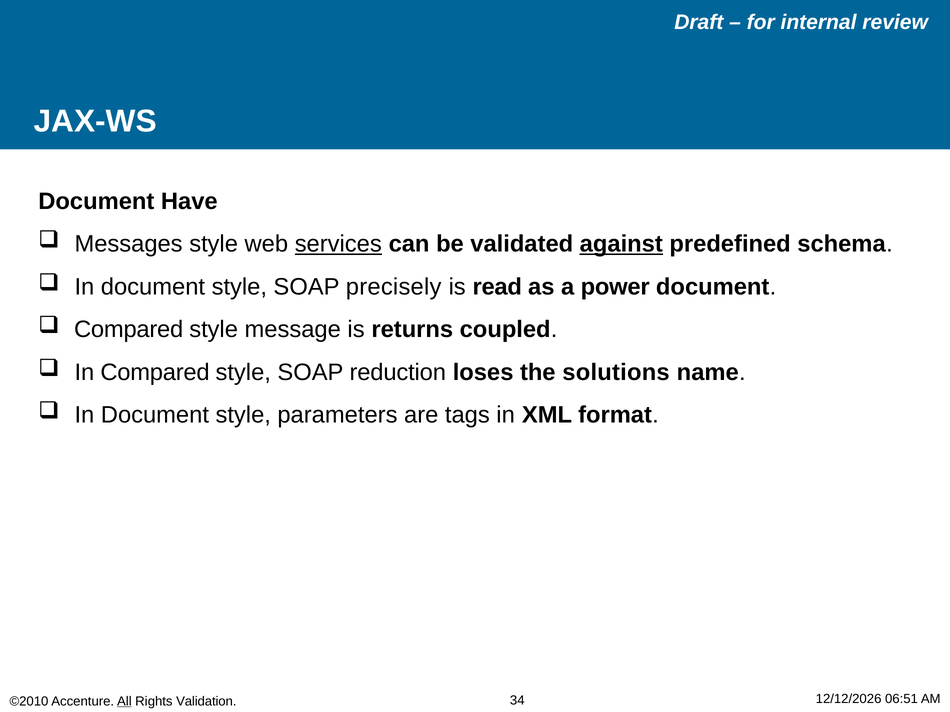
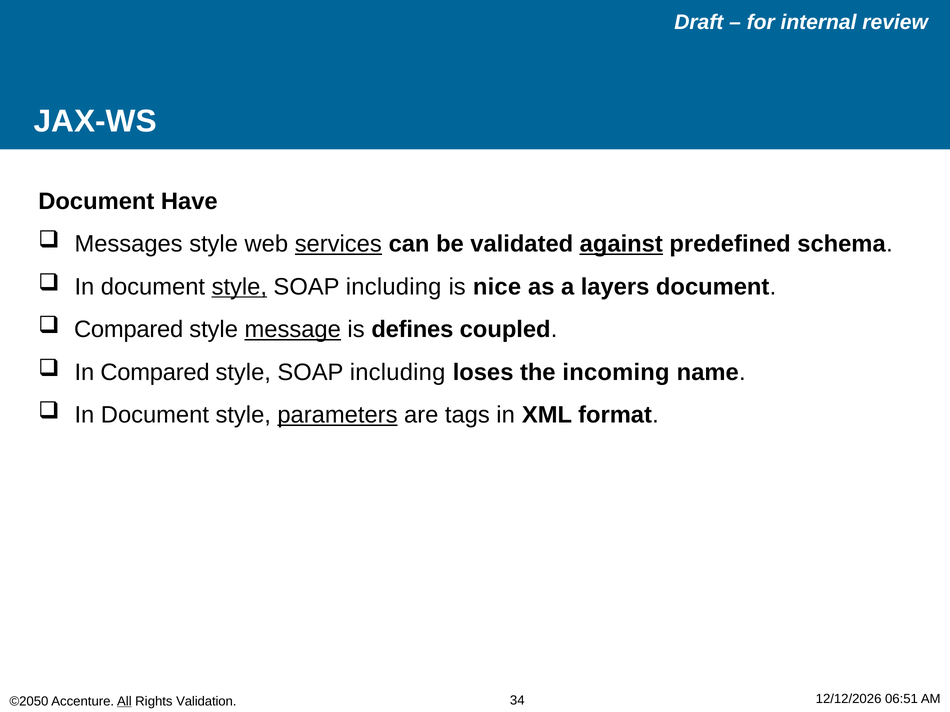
style at (239, 287) underline: none -> present
precisely at (394, 287): precisely -> including
read: read -> nice
power: power -> layers
message underline: none -> present
returns: returns -> defines
reduction at (398, 372): reduction -> including
solutions: solutions -> incoming
parameters underline: none -> present
©2010: ©2010 -> ©2050
